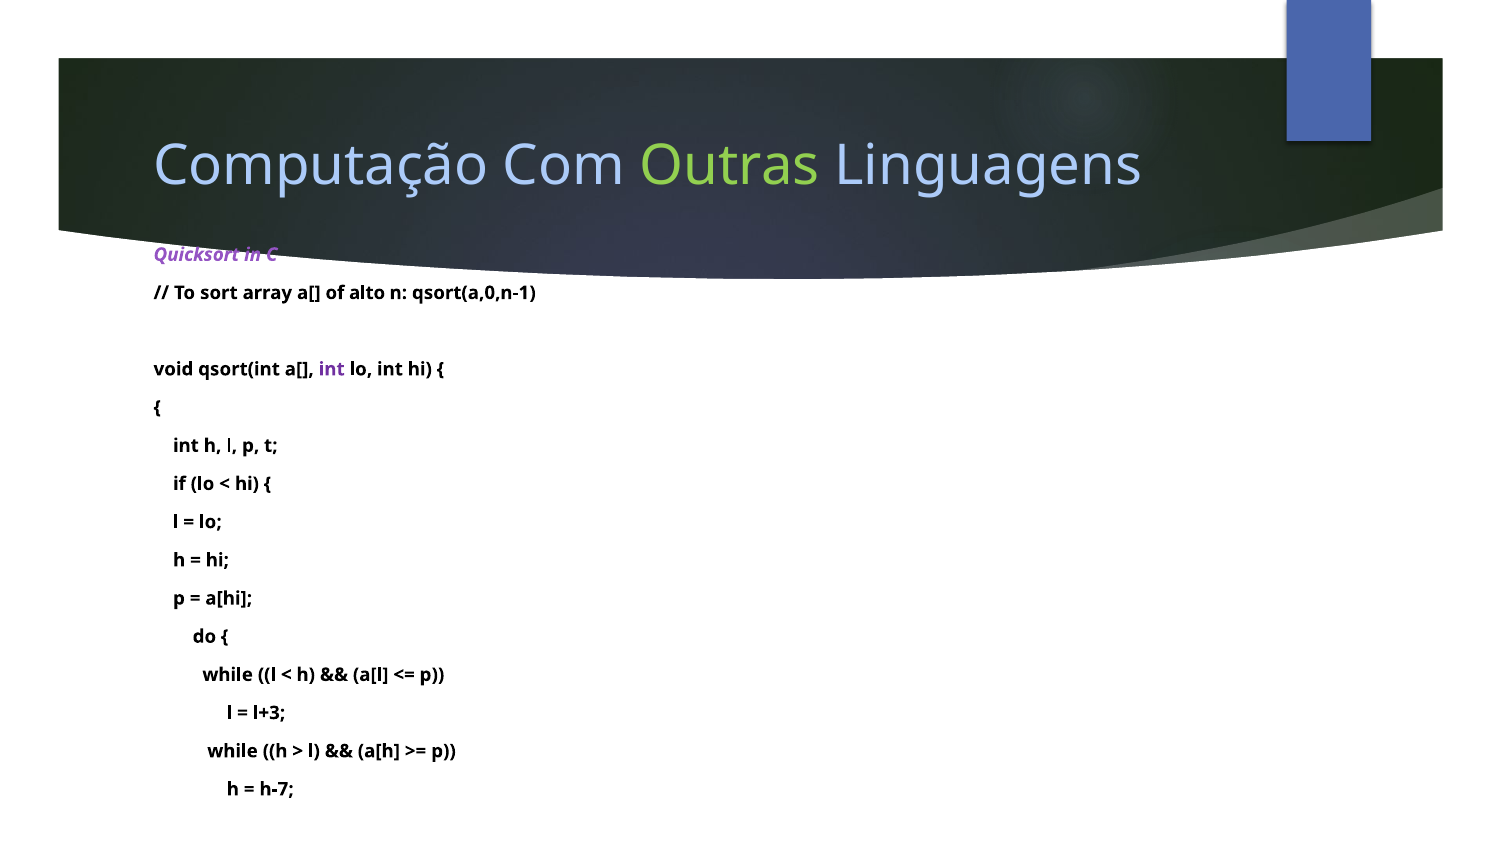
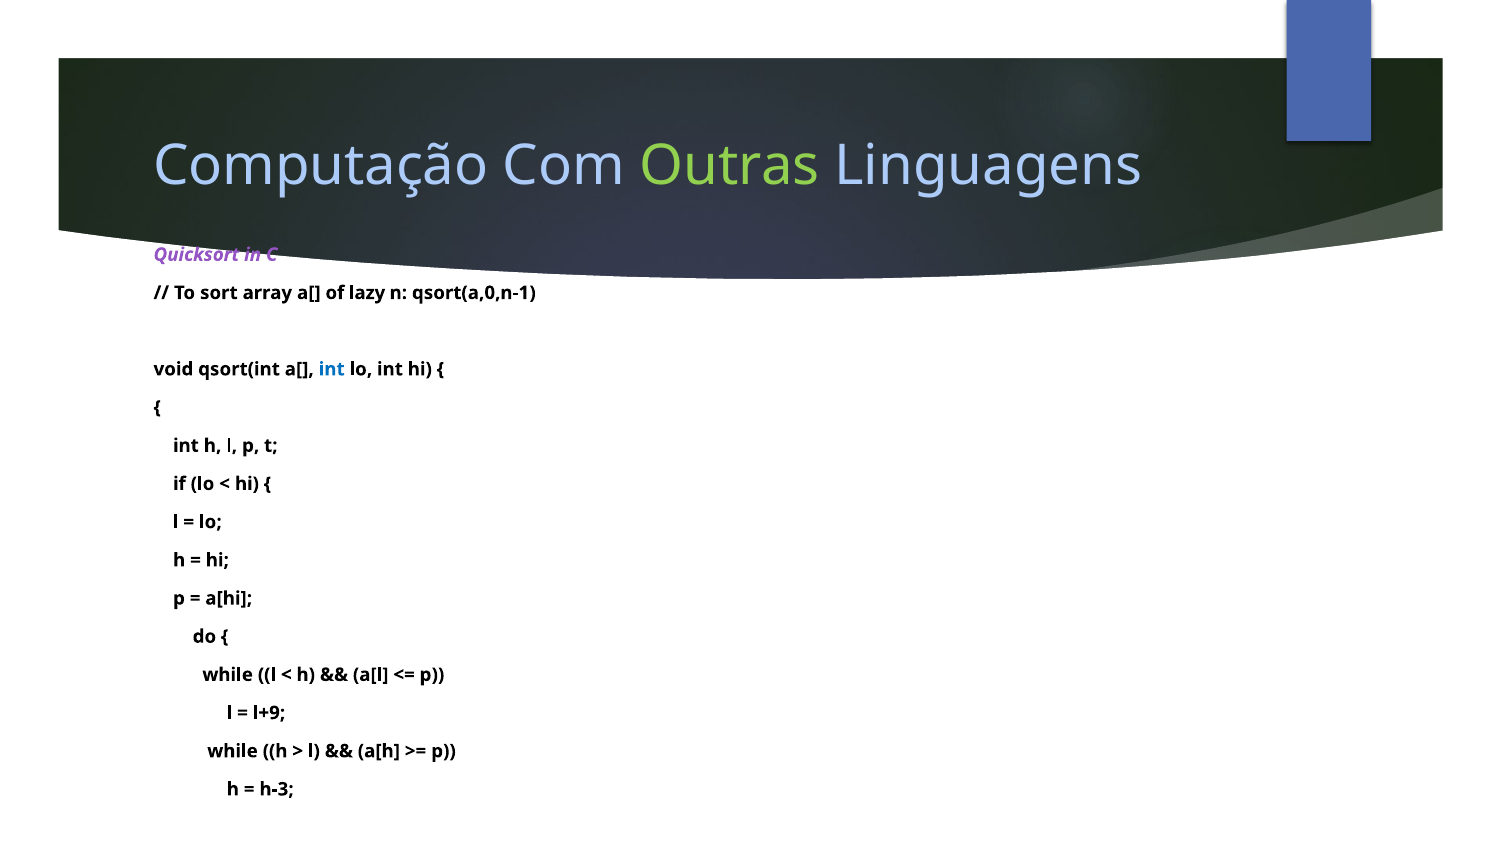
alto: alto -> lazy
int at (332, 369) colour: purple -> blue
l+3: l+3 -> l+9
h-7: h-7 -> h-3
